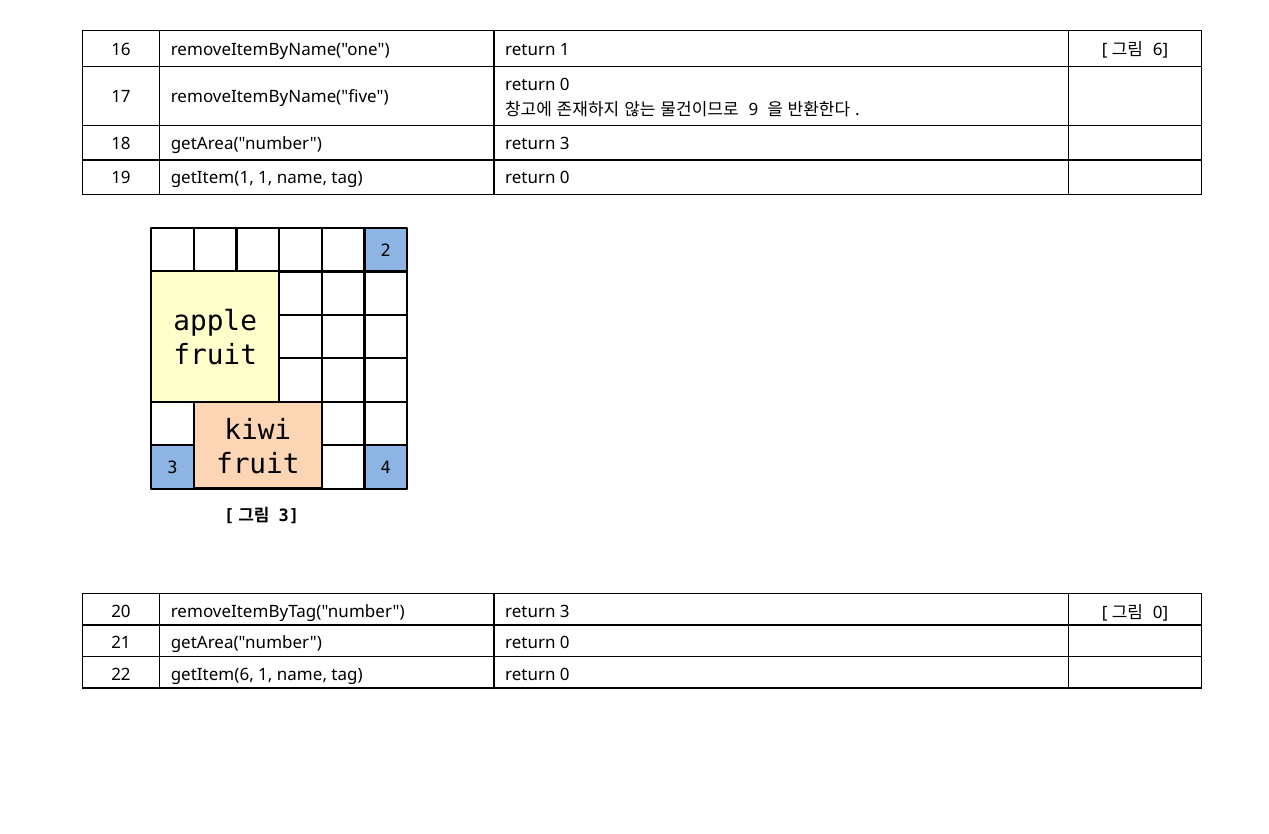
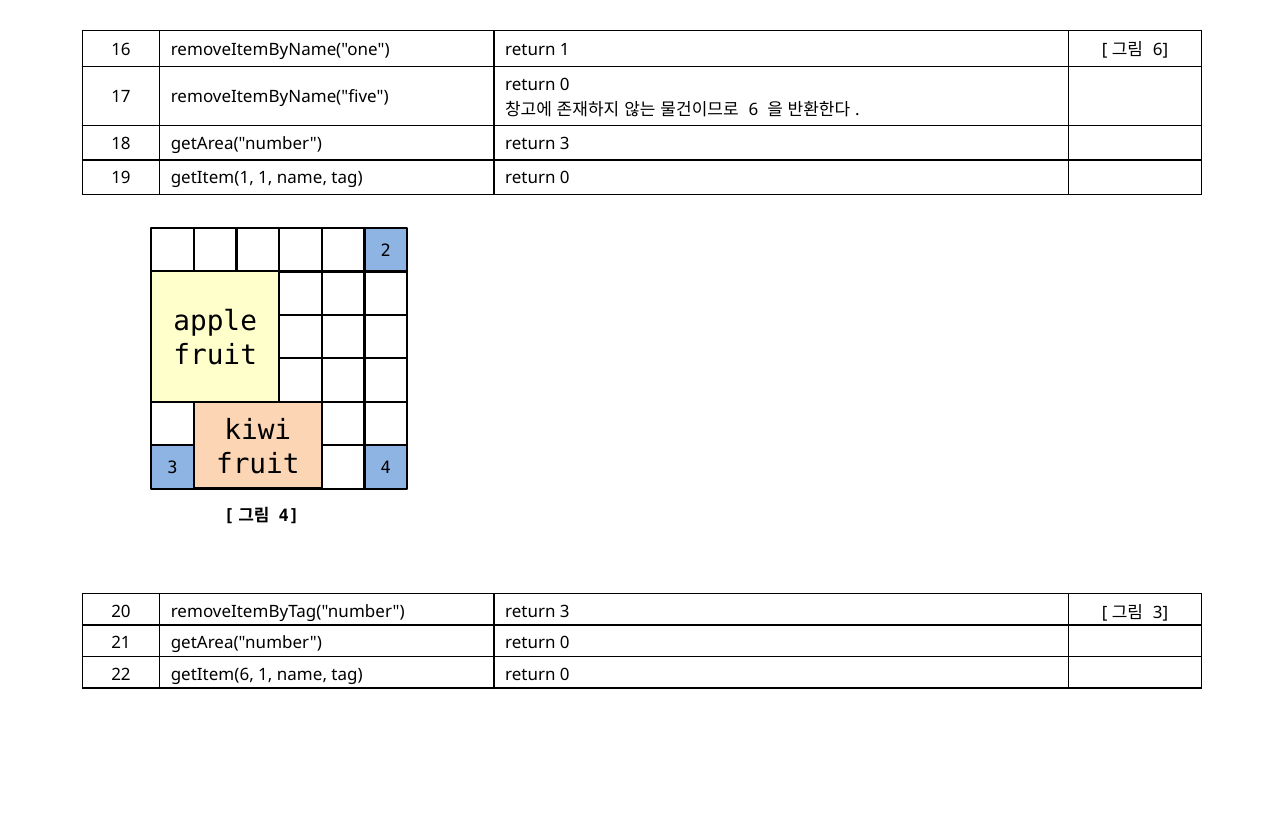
9 at (753, 109): 9 -> 6
3 at (289, 516): 3 -> 4
0 at (1161, 613): 0 -> 3
